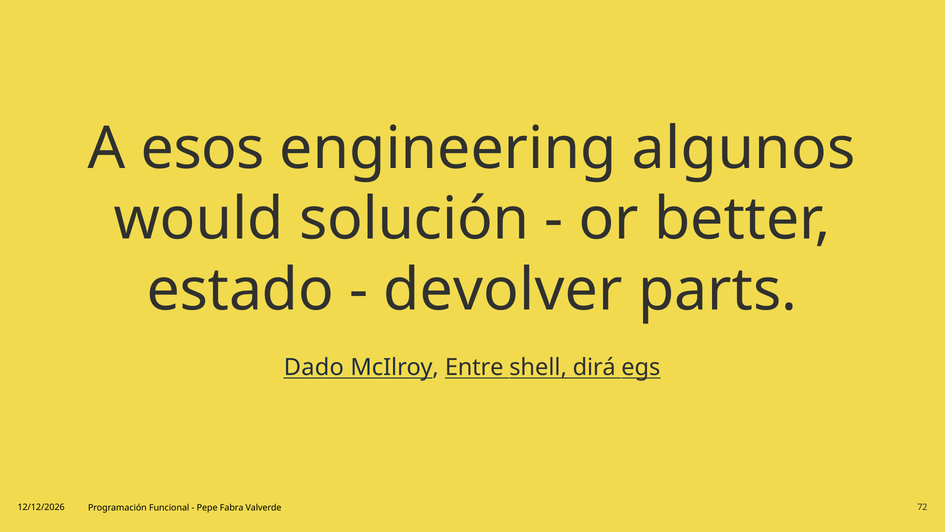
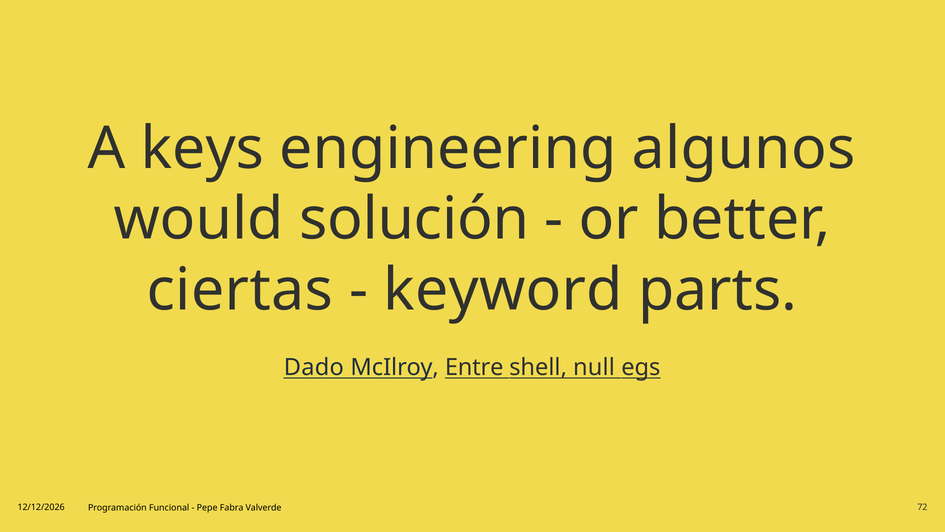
esos: esos -> keys
estado: estado -> ciertas
devolver: devolver -> keyword
dirá: dirá -> null
